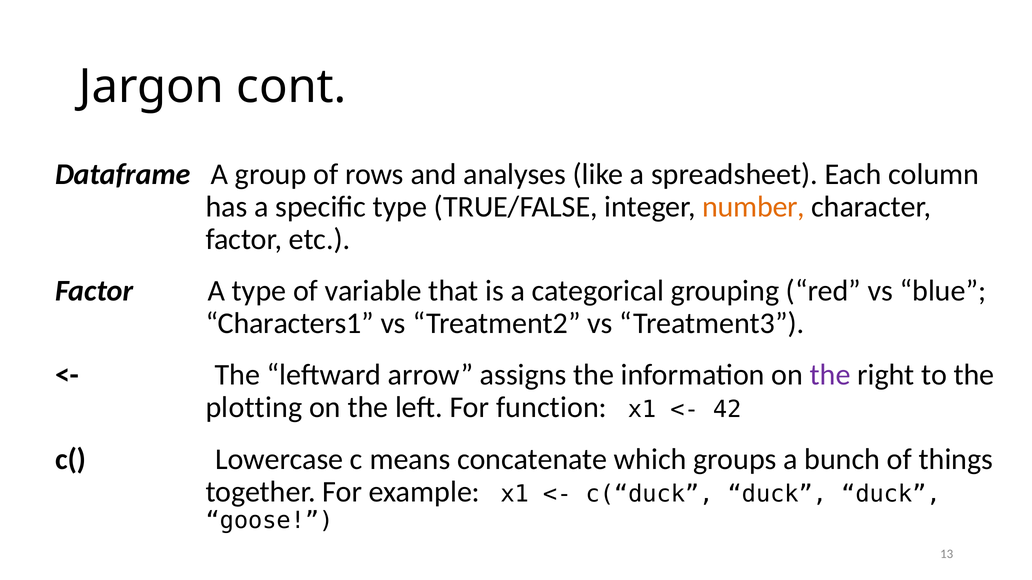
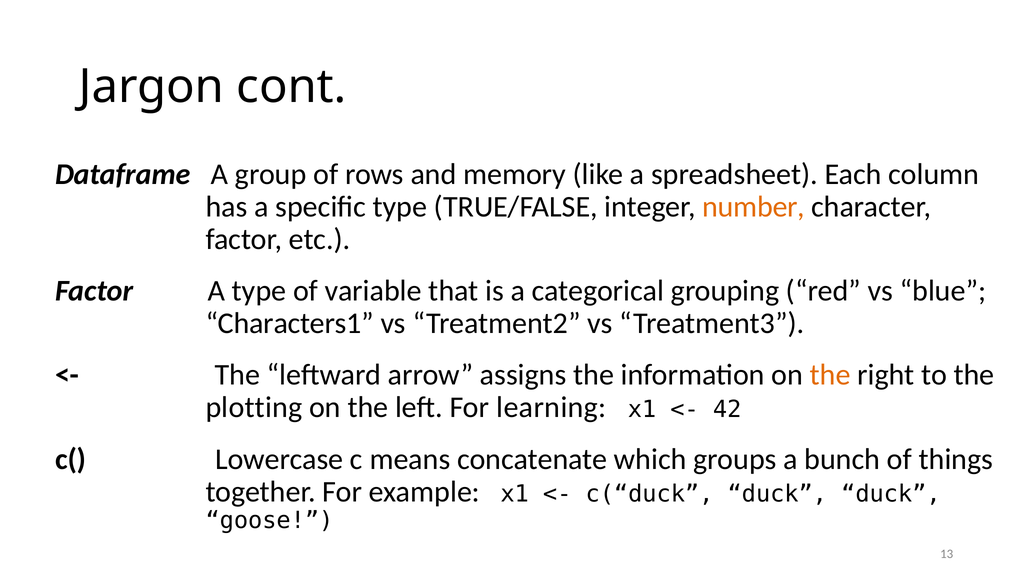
analyses: analyses -> memory
the at (830, 375) colour: purple -> orange
function: function -> learning
